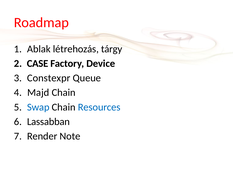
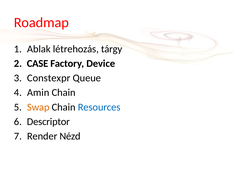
Majd: Majd -> Amin
Swap colour: blue -> orange
Lassabban: Lassabban -> Descriptor
Note: Note -> Nézd
